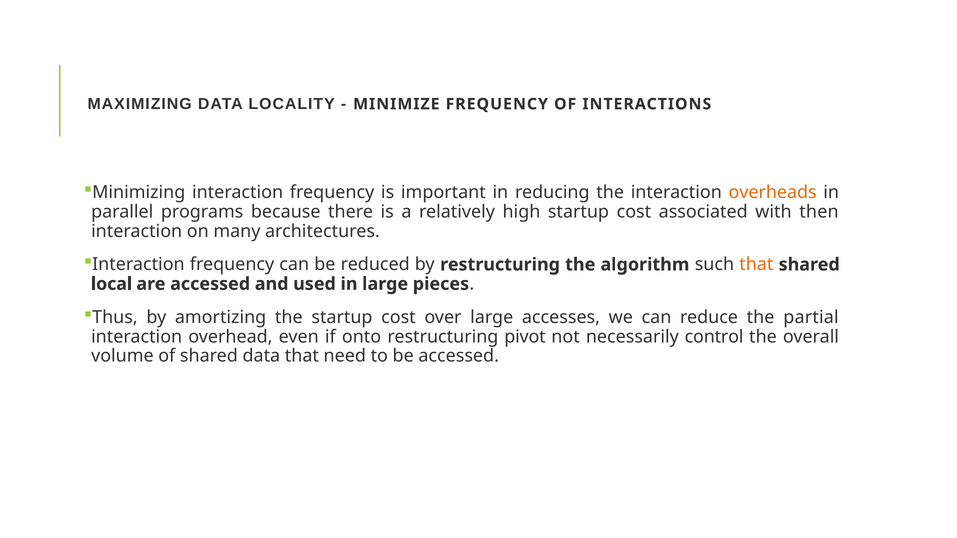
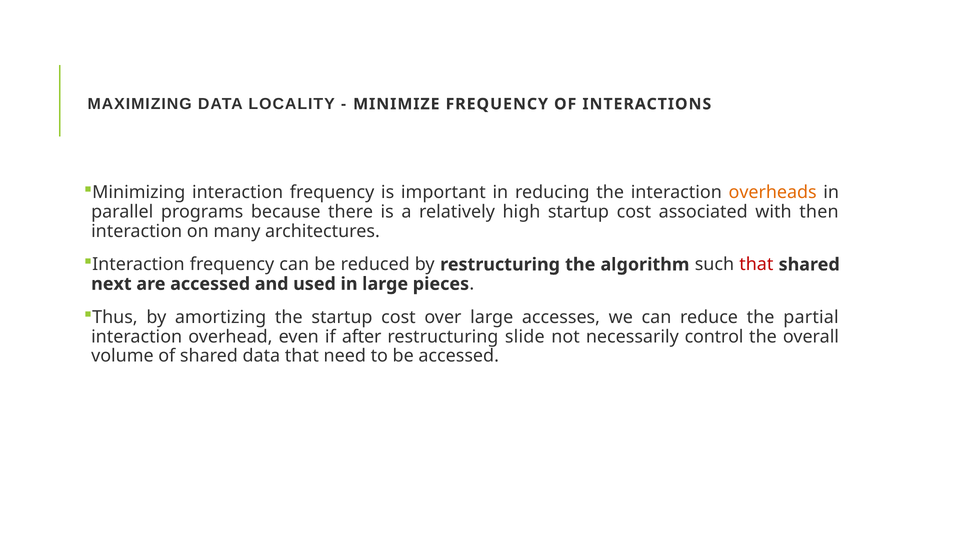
that at (756, 265) colour: orange -> red
local: local -> next
onto: onto -> after
pivot: pivot -> slide
